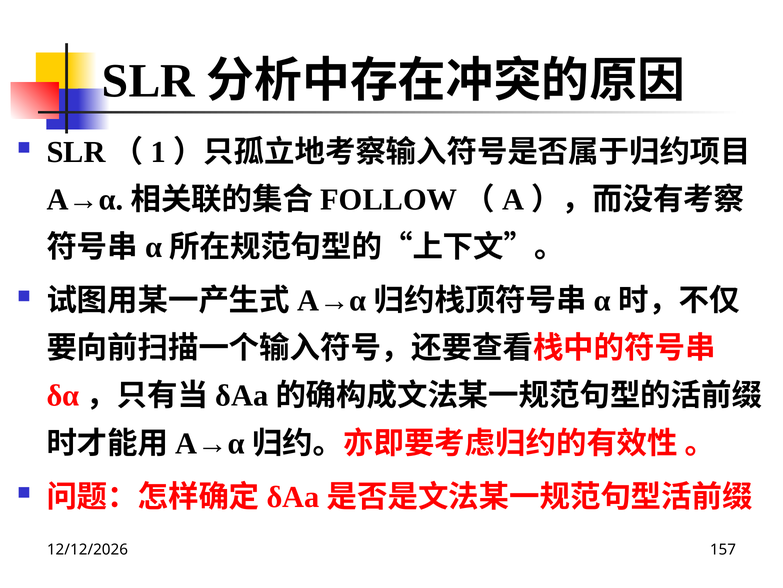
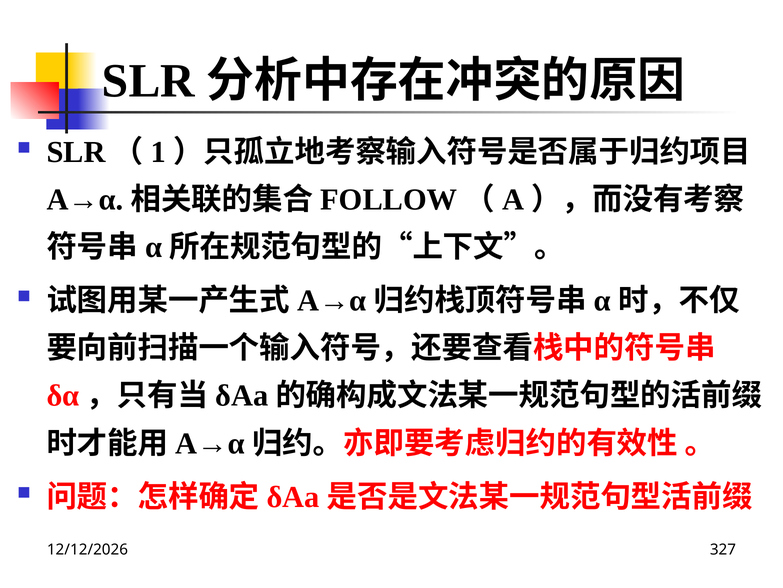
157: 157 -> 327
